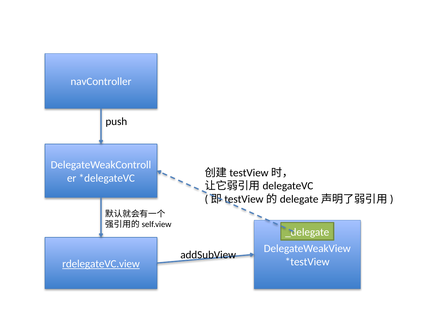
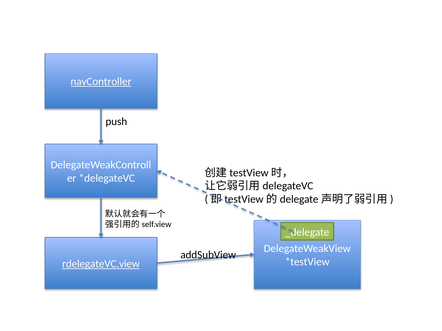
navController underline: none -> present
